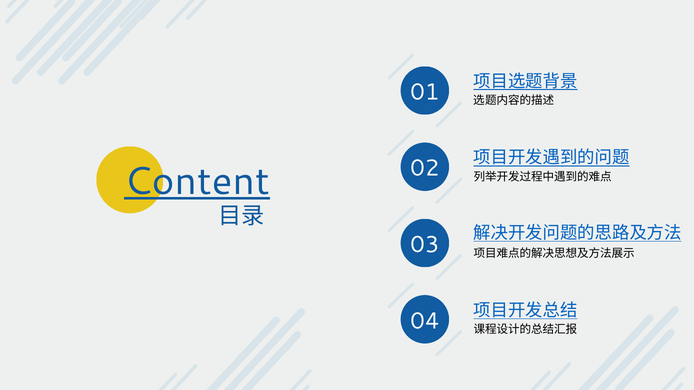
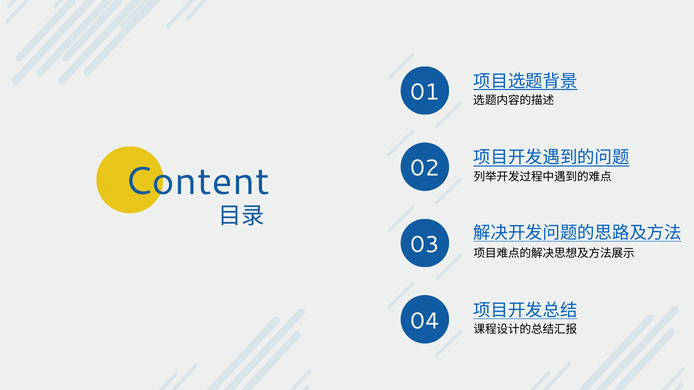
Content underline: present -> none
